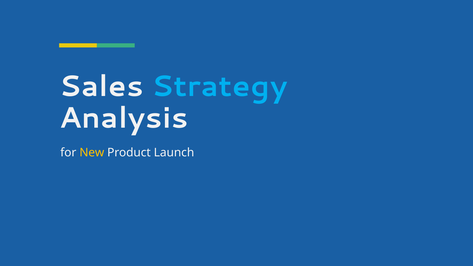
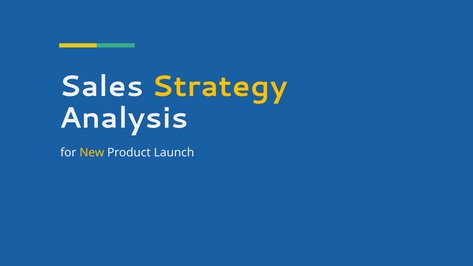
Strategy colour: light blue -> yellow
